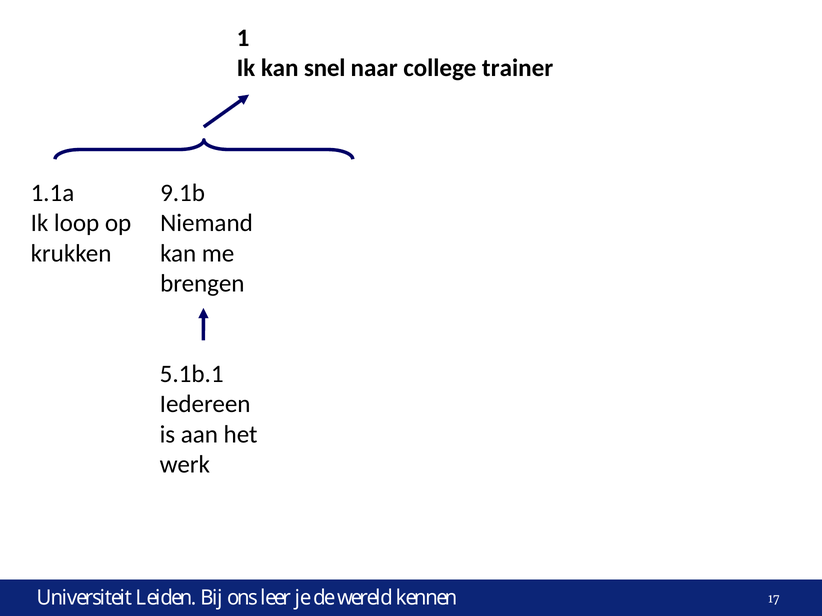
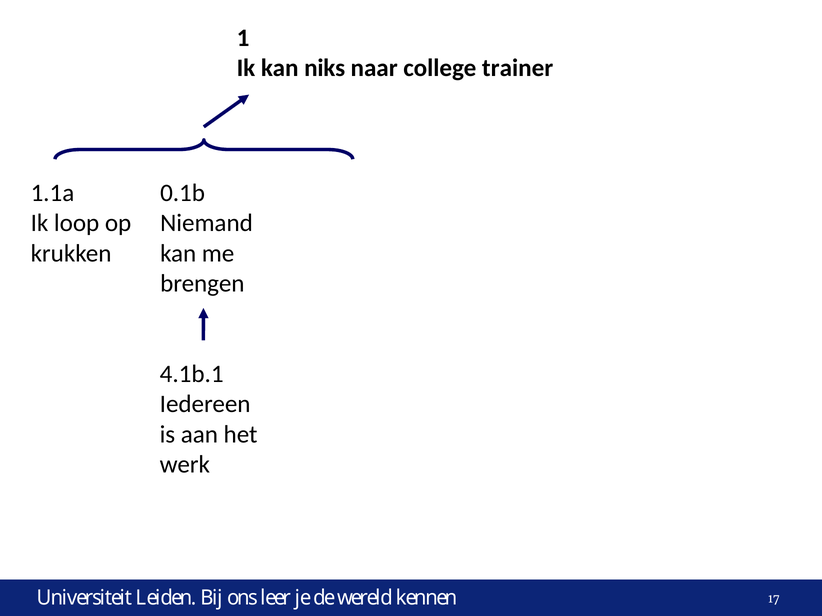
snel: snel -> niks
9.1b: 9.1b -> 0.1b
5.1b.1: 5.1b.1 -> 4.1b.1
